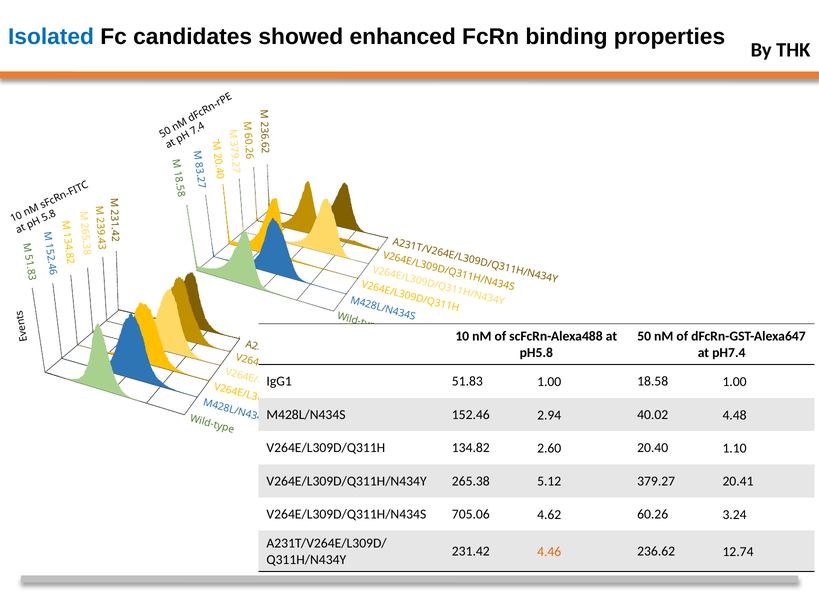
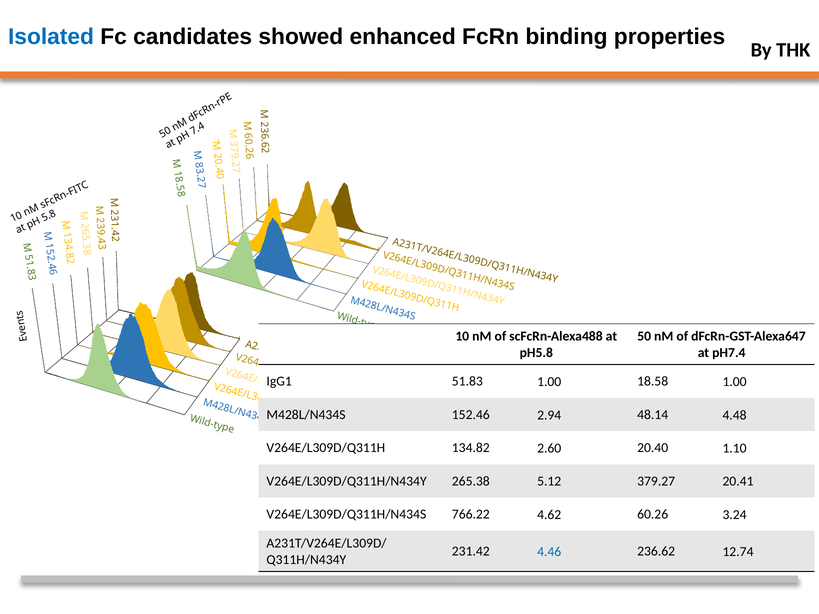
40.02: 40.02 -> 48.14
705.06: 705.06 -> 766.22
4.46 colour: orange -> blue
